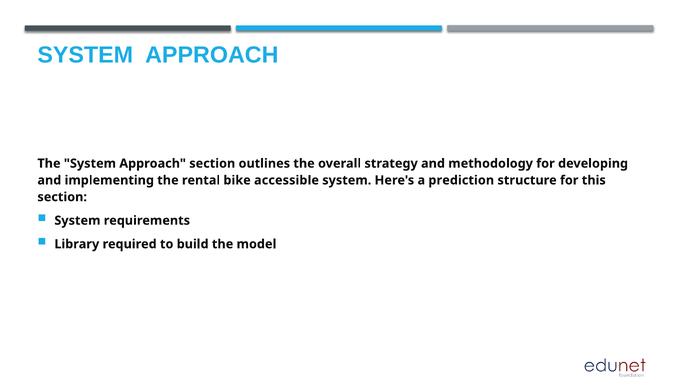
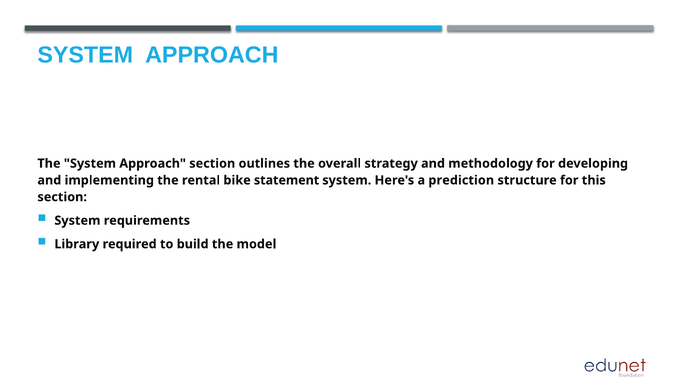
accessible: accessible -> statement
